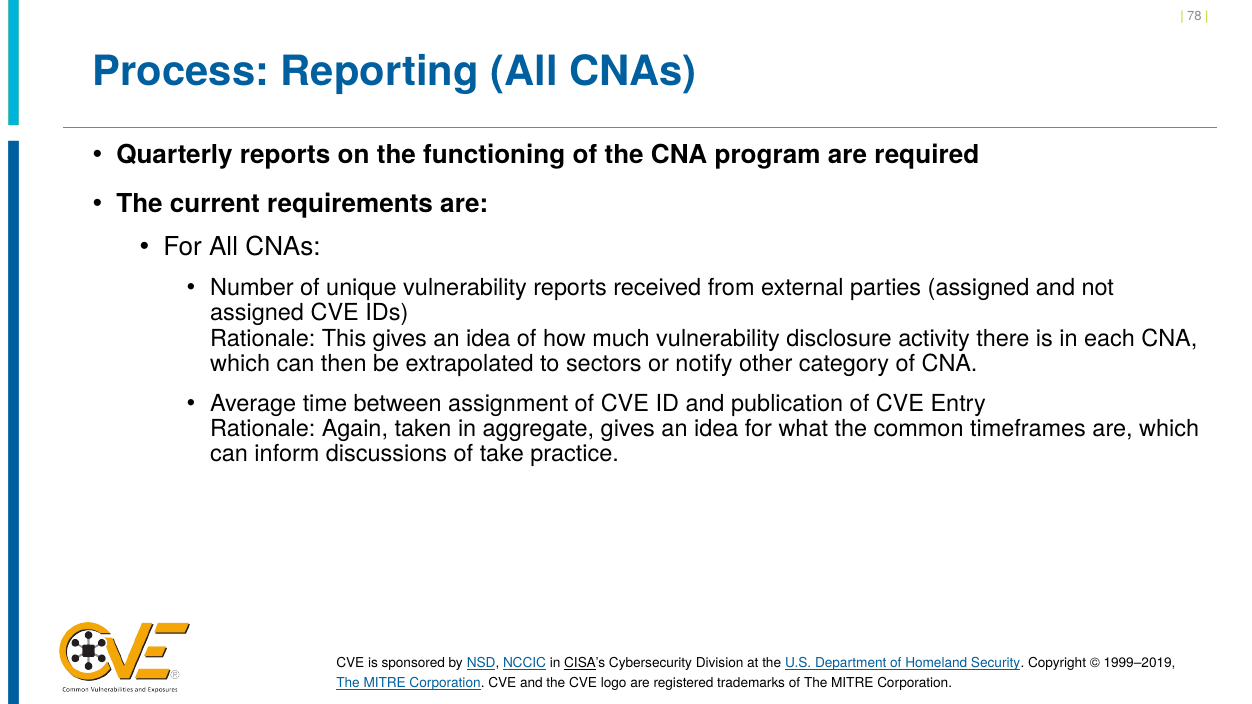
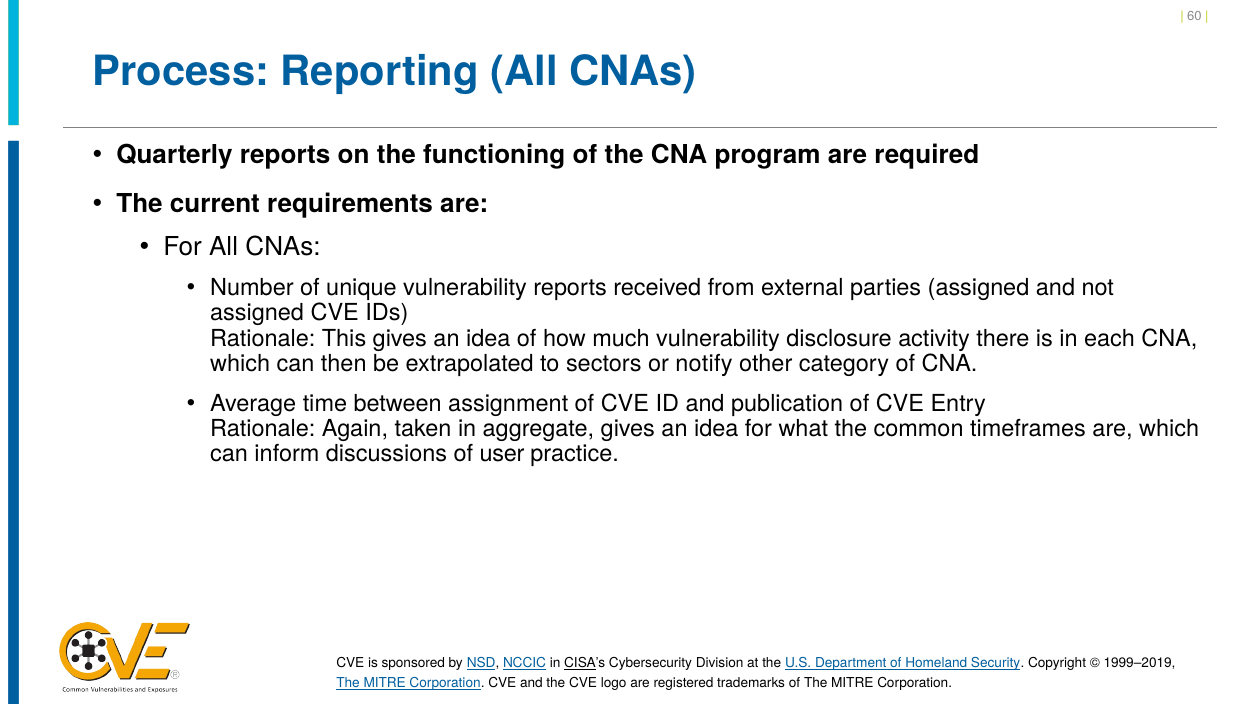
78: 78 -> 60
take: take -> user
